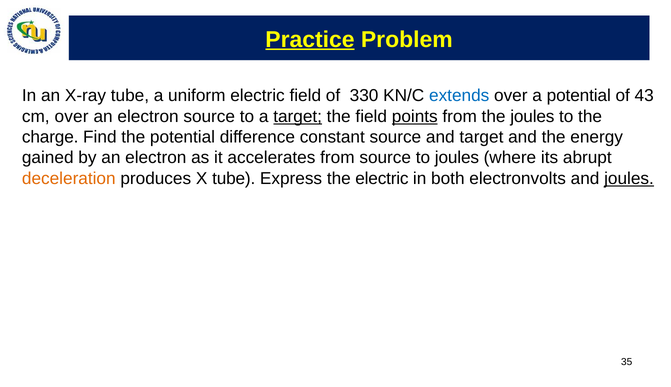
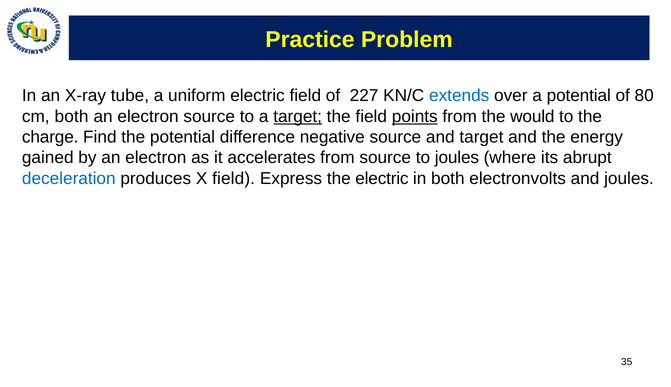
Practice underline: present -> none
330: 330 -> 227
43: 43 -> 80
cm over: over -> both
the joules: joules -> would
constant: constant -> negative
deceleration colour: orange -> blue
X tube: tube -> field
joules at (629, 178) underline: present -> none
